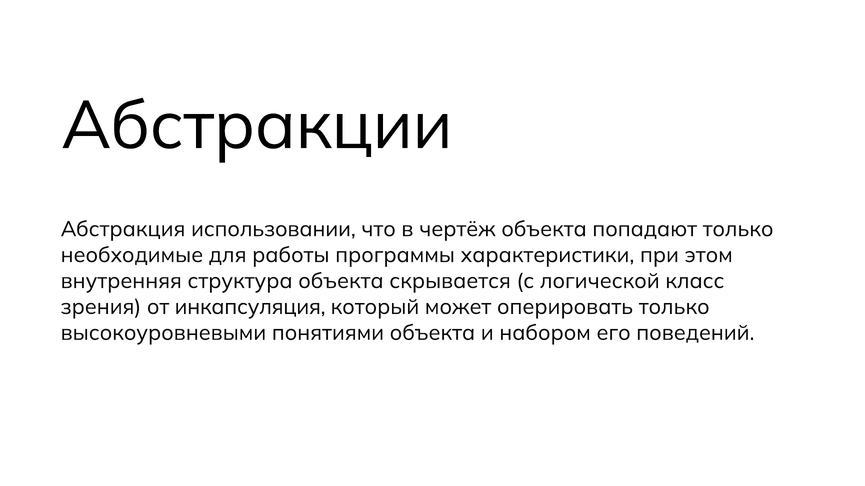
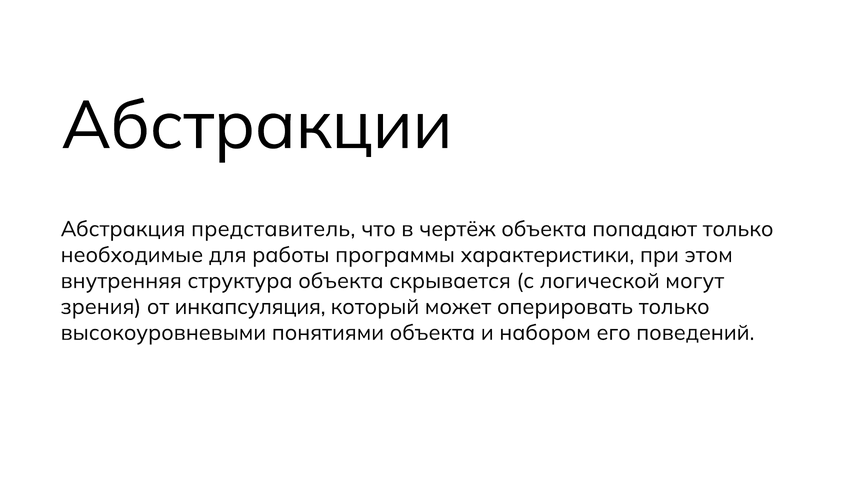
использовании: использовании -> представитель
класс: класс -> могут
